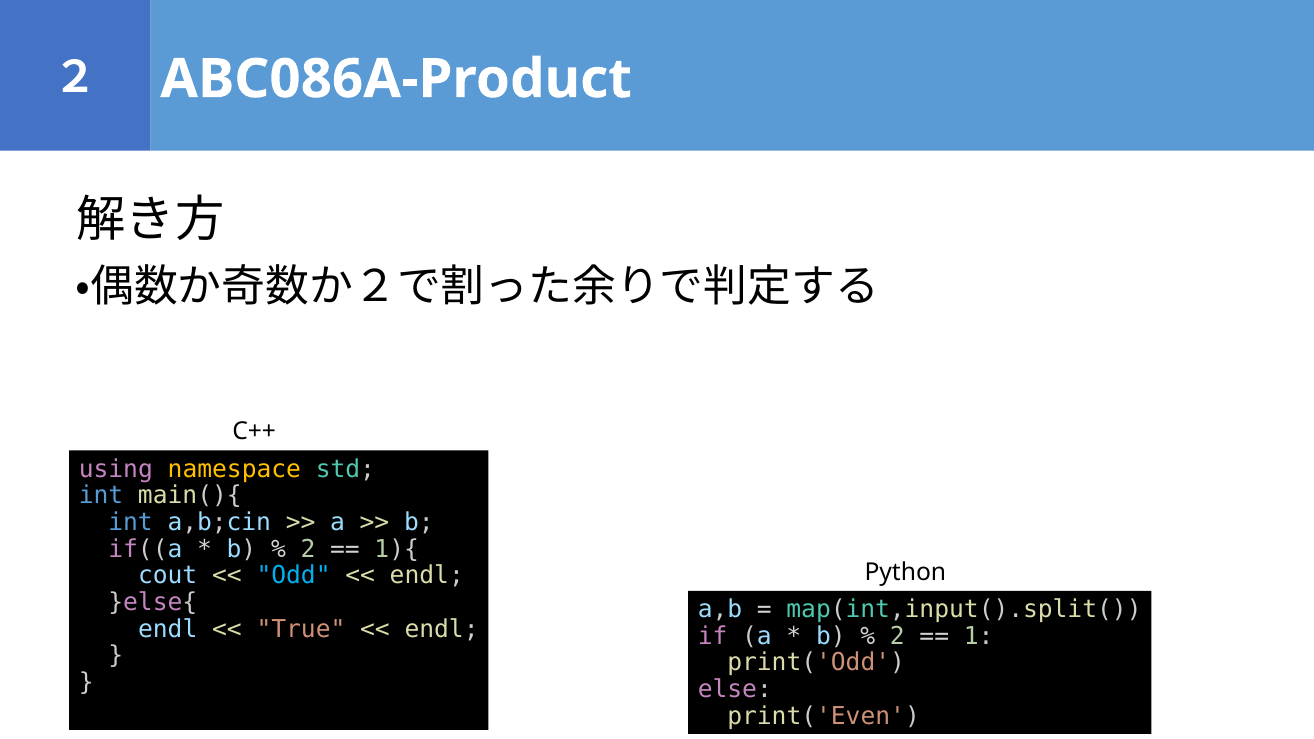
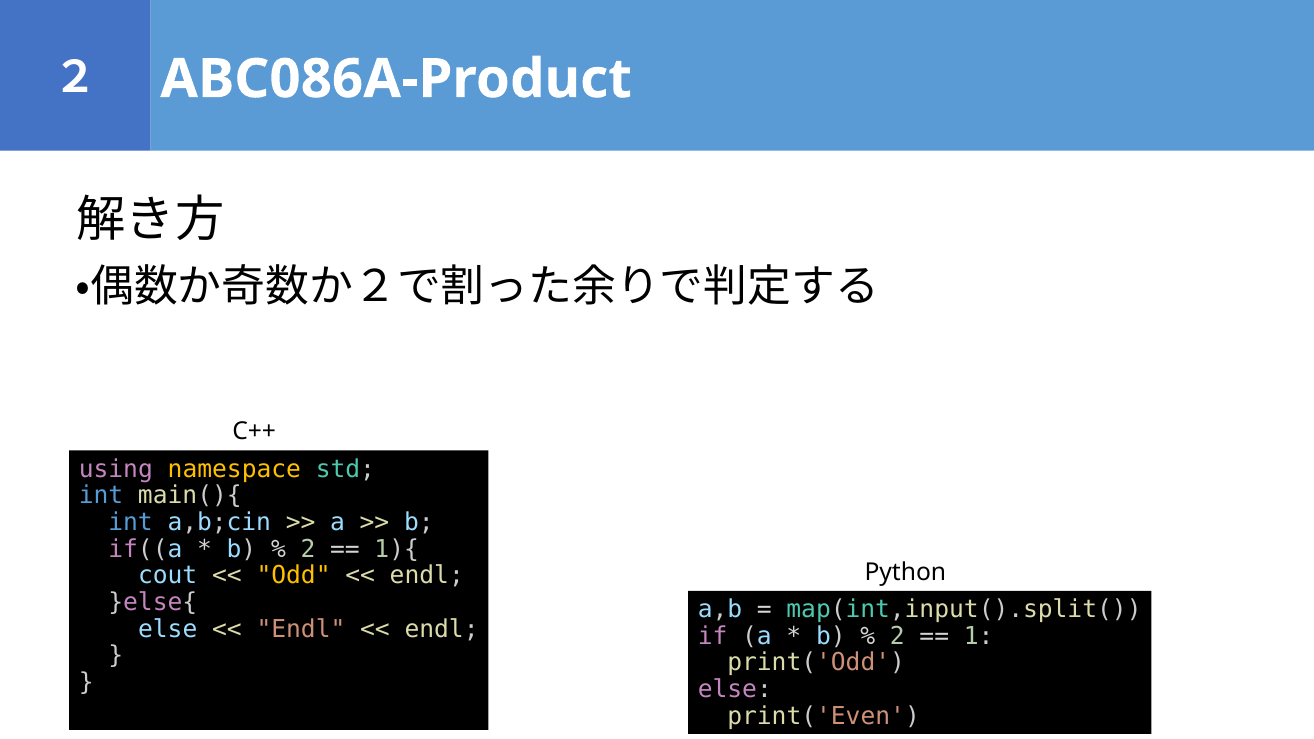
Odd colour: light blue -> yellow
endl at (168, 629): endl -> else
True at (301, 629): True -> Endl
